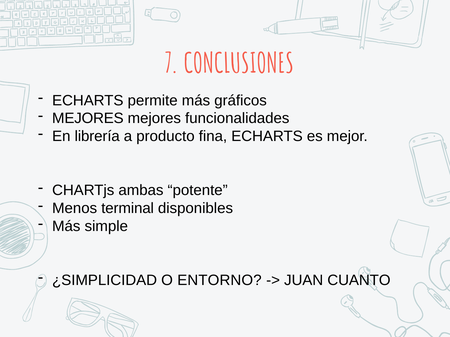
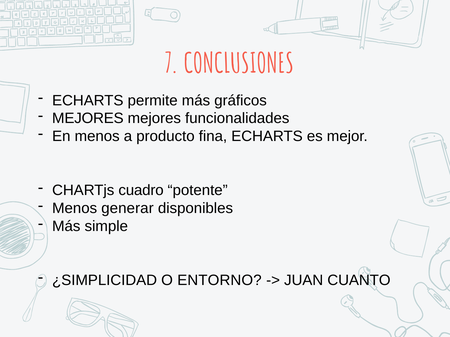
En librería: librería -> menos
ambas: ambas -> cuadro
terminal: terminal -> generar
